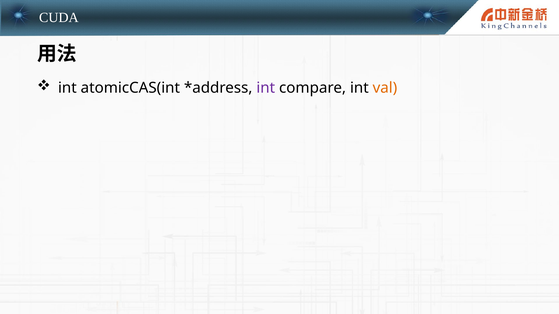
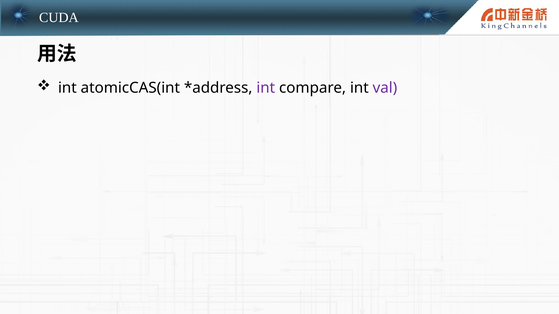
val colour: orange -> purple
